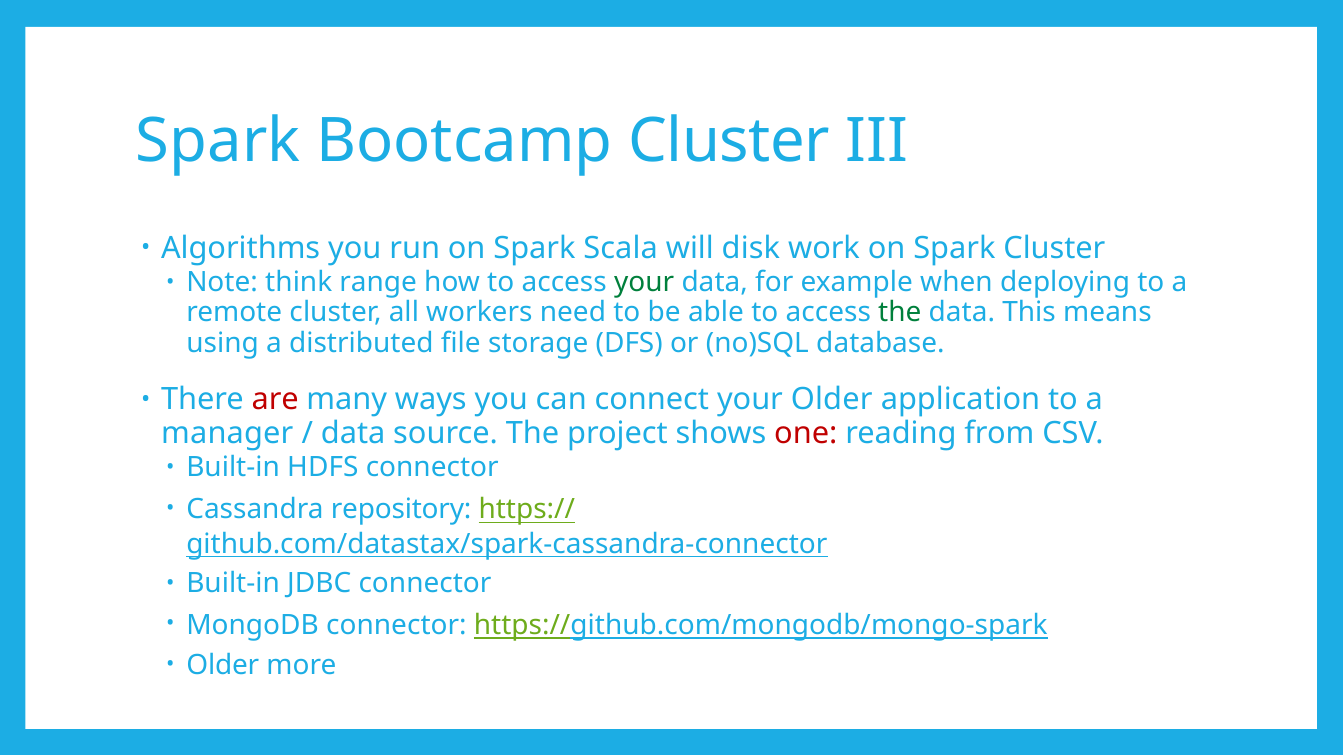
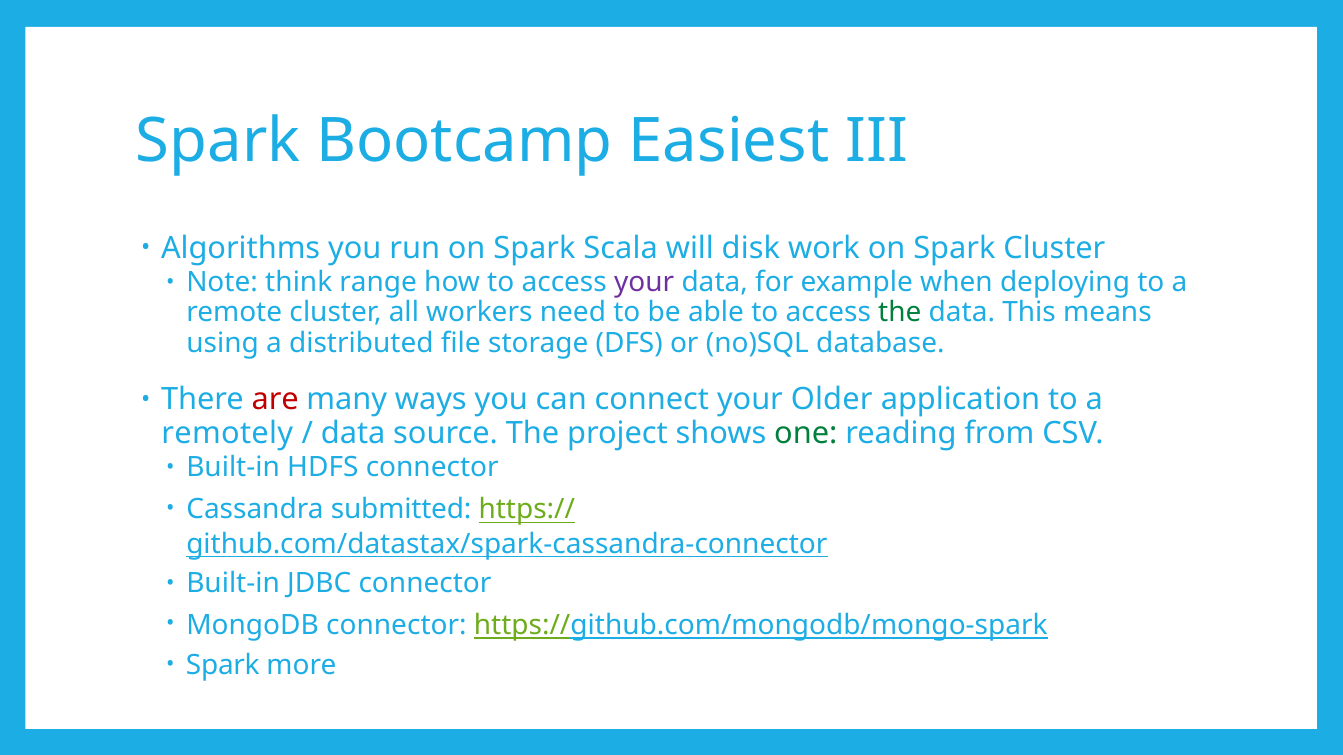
Bootcamp Cluster: Cluster -> Easiest
your at (644, 283) colour: green -> purple
manager: manager -> remotely
one colour: red -> green
repository: repository -> submitted
Older at (223, 665): Older -> Spark
